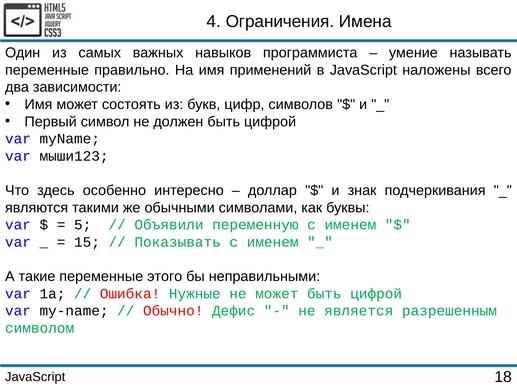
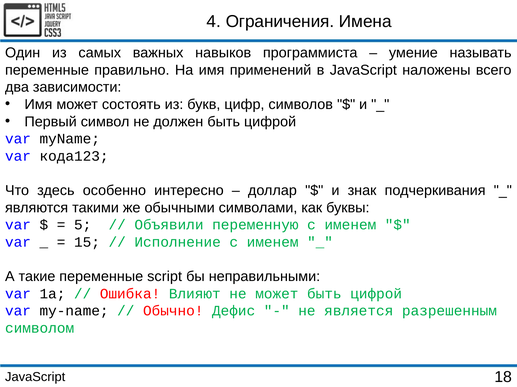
мыши123: мыши123 -> кода123
Показывать: Показывать -> Исполнение
этого: этого -> script
Нужные: Нужные -> Влияют
